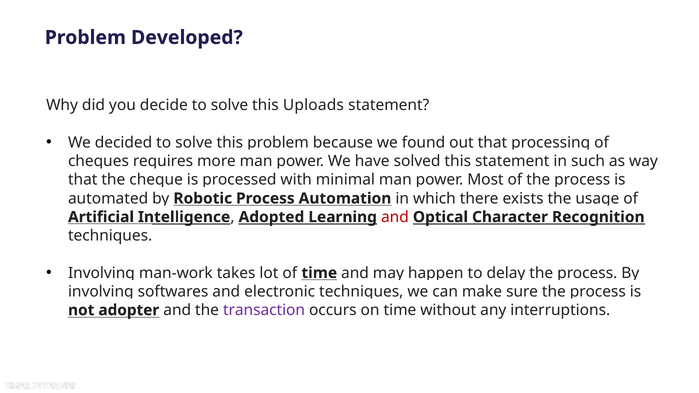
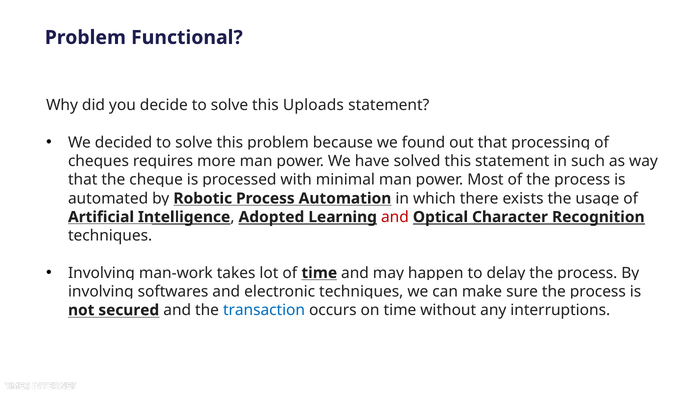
Developed: Developed -> Functional
adopter: adopter -> secured
transaction colour: purple -> blue
